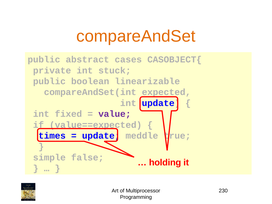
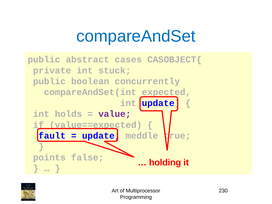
compareAndSet colour: orange -> blue
linearizable: linearizable -> concurrently
fixed: fixed -> holds
times: times -> fault
simple: simple -> points
